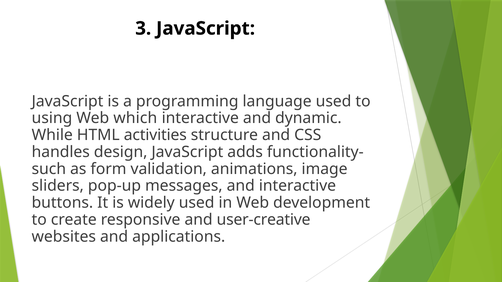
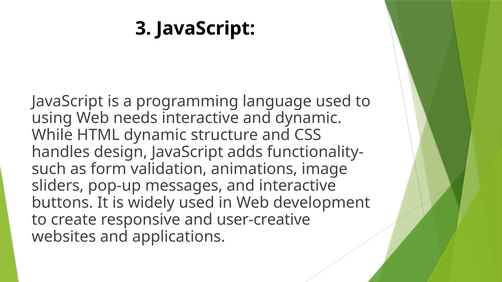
which: which -> needs
HTML activities: activities -> dynamic
